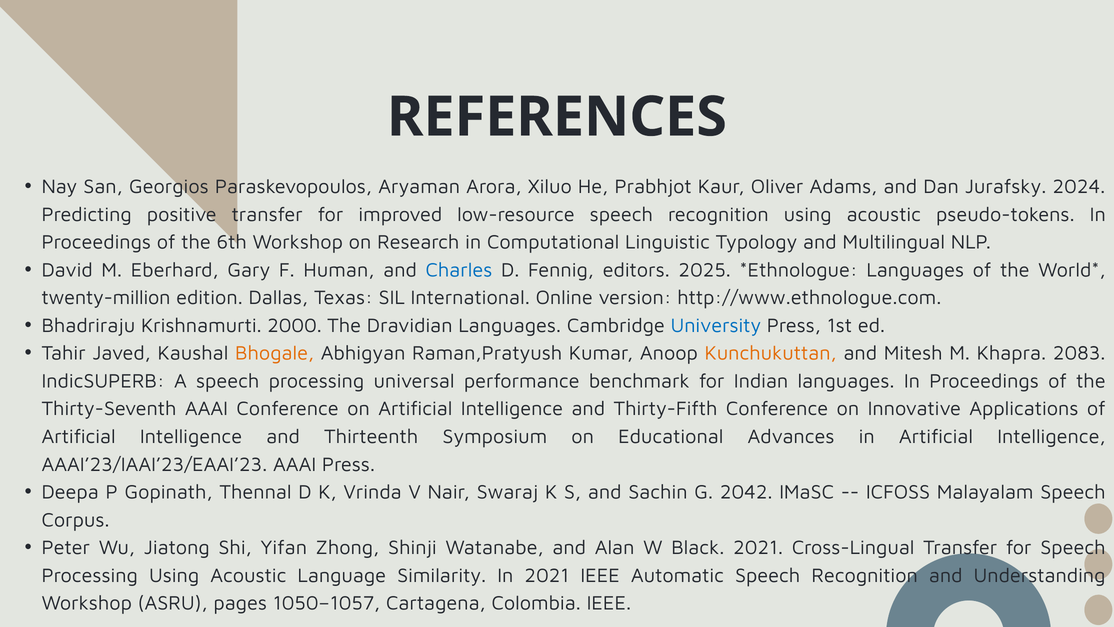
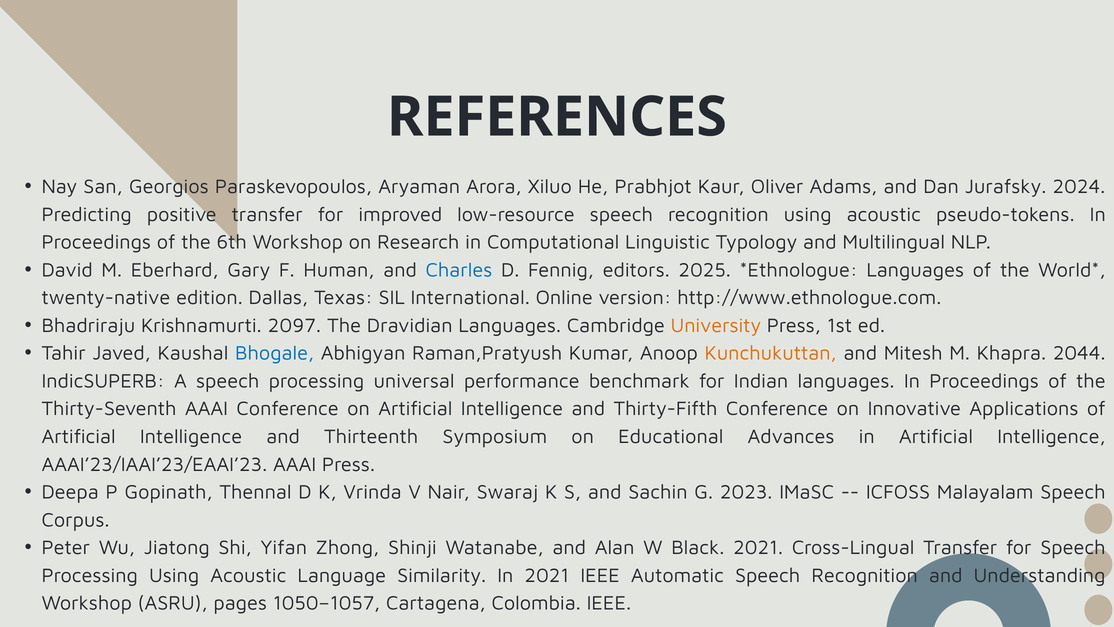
twenty-million: twenty-million -> twenty-native
2000: 2000 -> 2097
University colour: blue -> orange
Bhogale colour: orange -> blue
2083: 2083 -> 2044
2042: 2042 -> 2023
